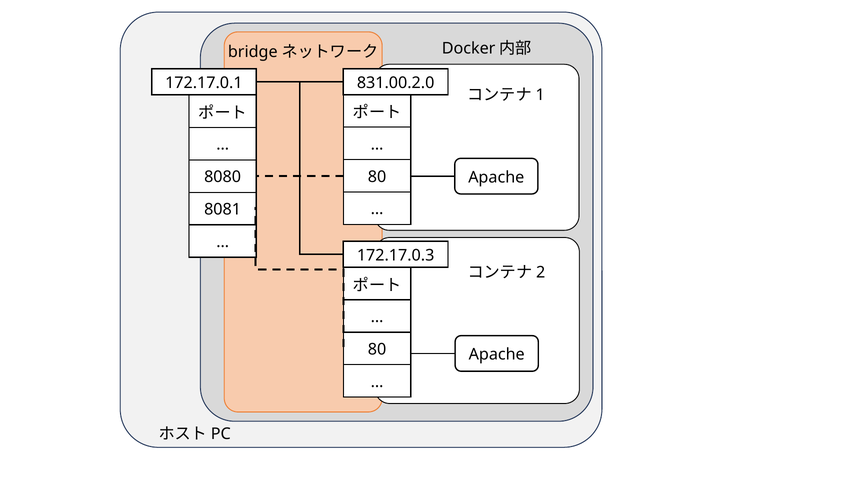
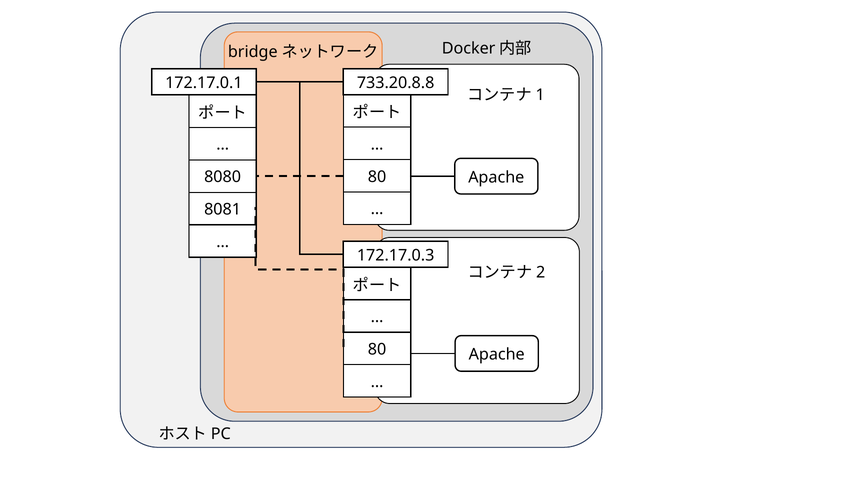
831.00.2.0: 831.00.2.0 -> 733.20.8.8
